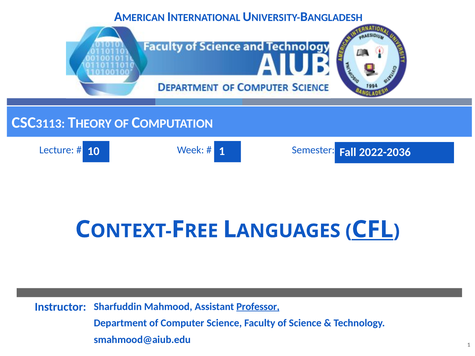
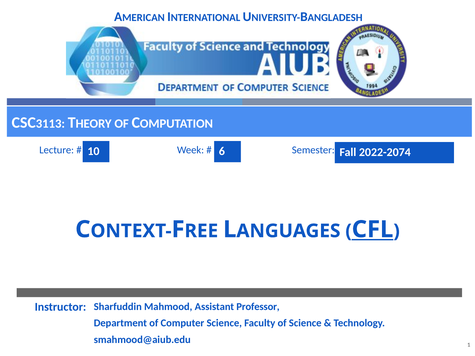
10 1: 1 -> 6
2022-2036: 2022-2036 -> 2022-2074
Professor underline: present -> none
